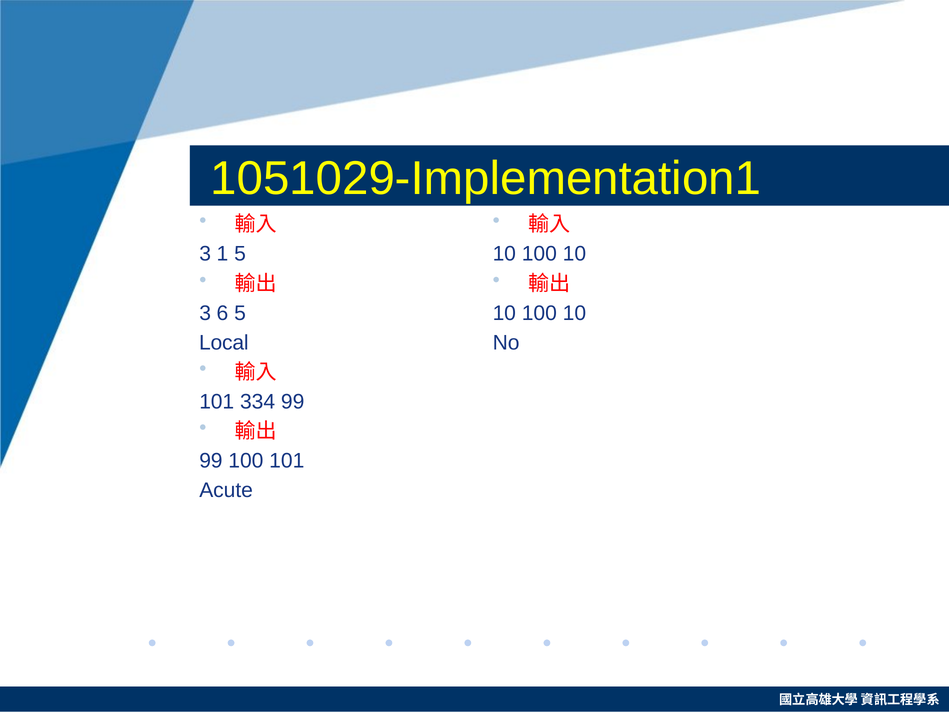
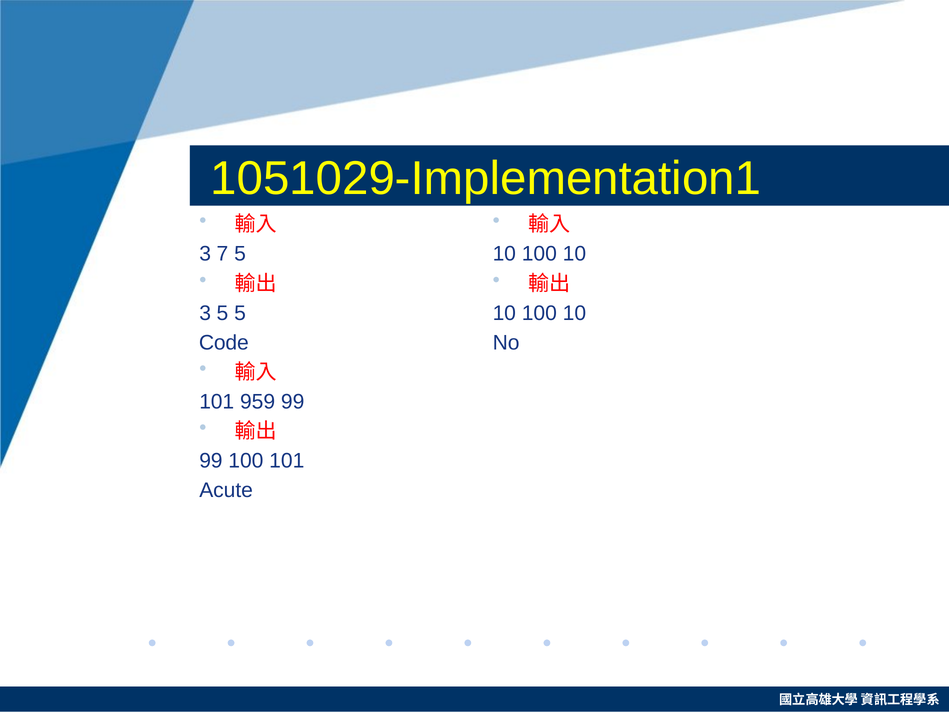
1: 1 -> 7
3 6: 6 -> 5
Local: Local -> Code
334: 334 -> 959
